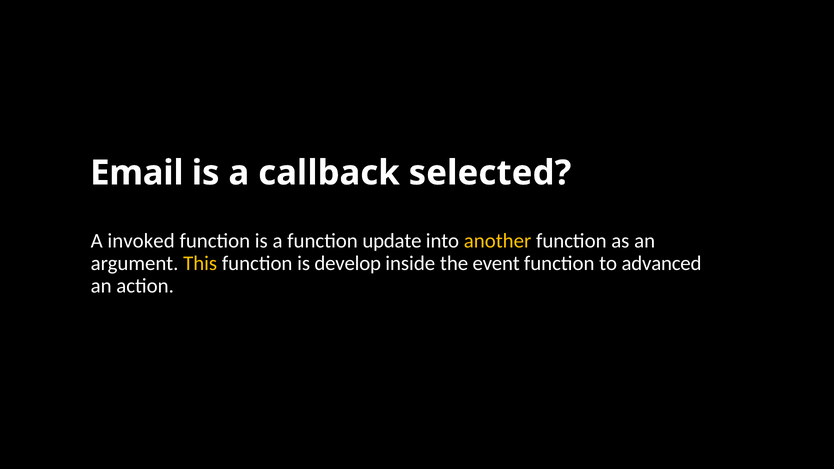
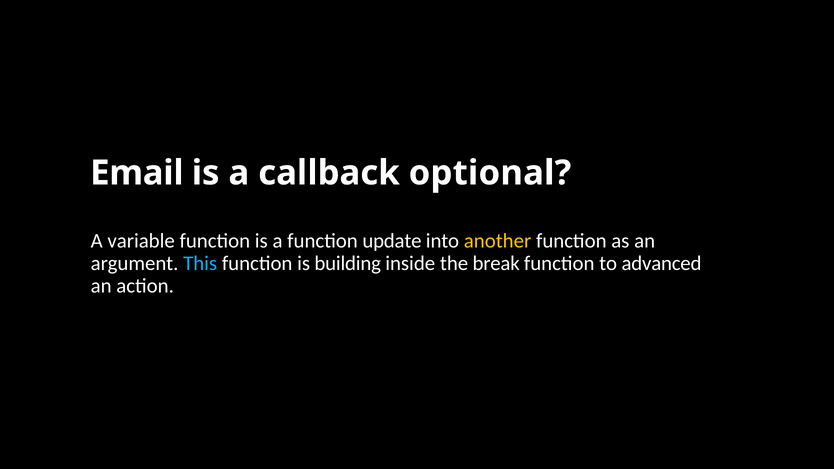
selected: selected -> optional
invoked: invoked -> variable
This colour: yellow -> light blue
develop: develop -> building
event: event -> break
